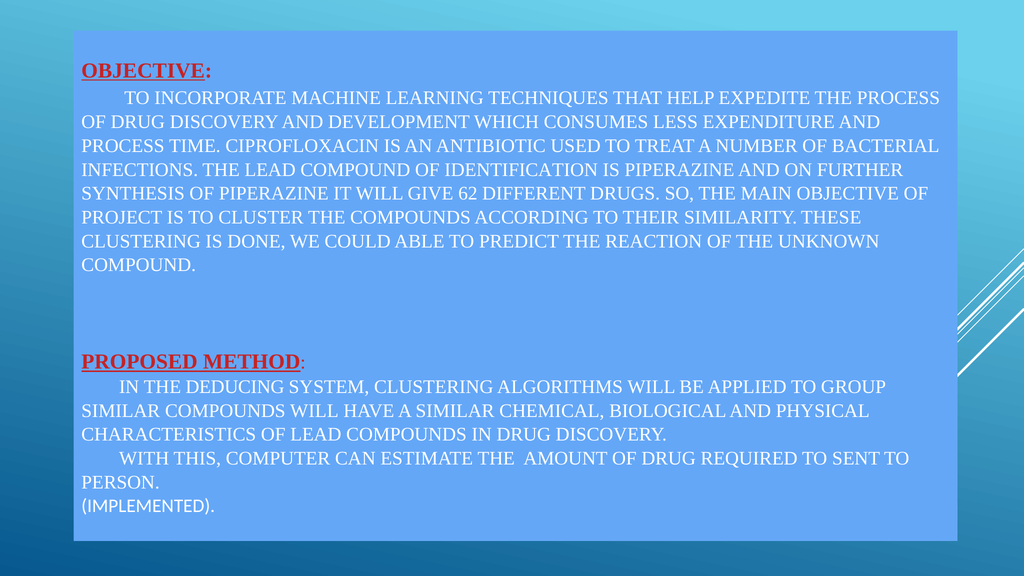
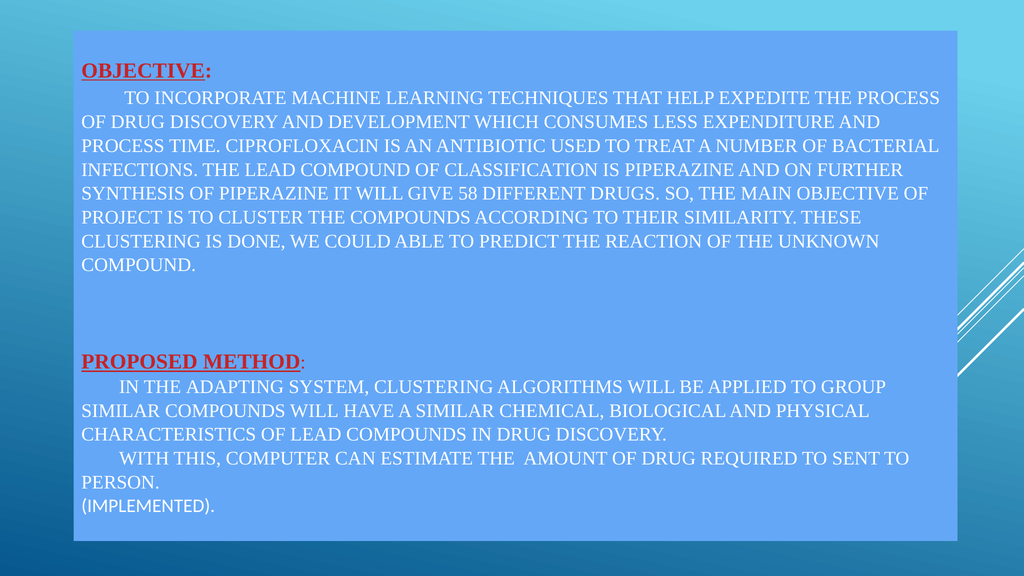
IDENTIFICATION: IDENTIFICATION -> CLASSIFICATION
62: 62 -> 58
DEDUCING: DEDUCING -> ADAPTING
